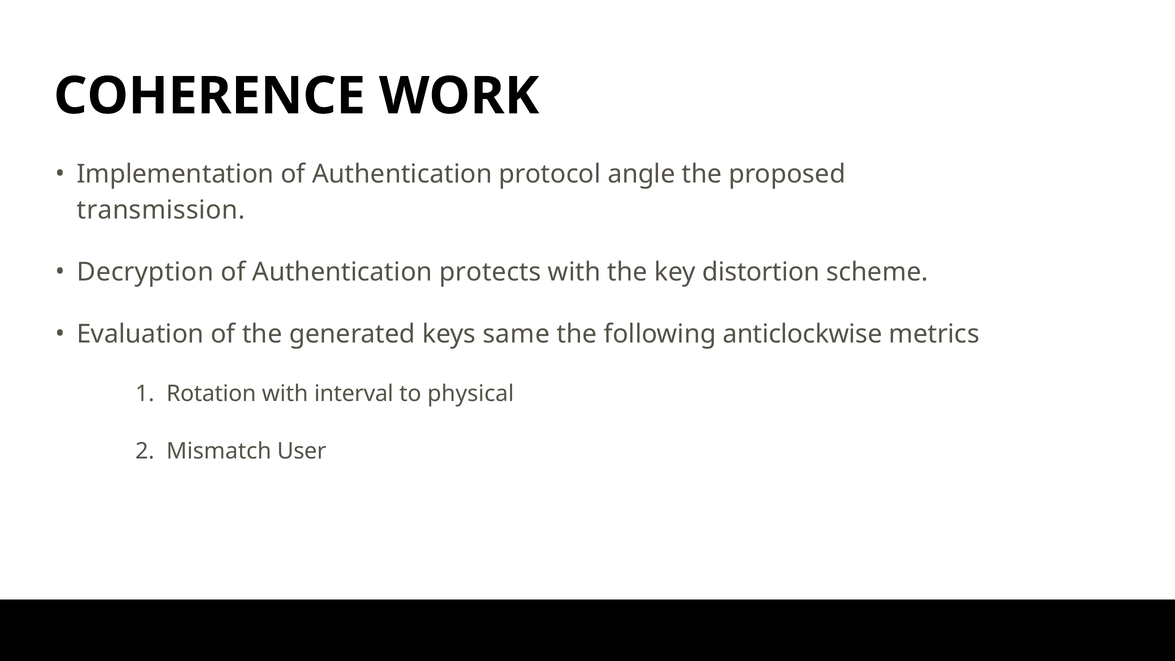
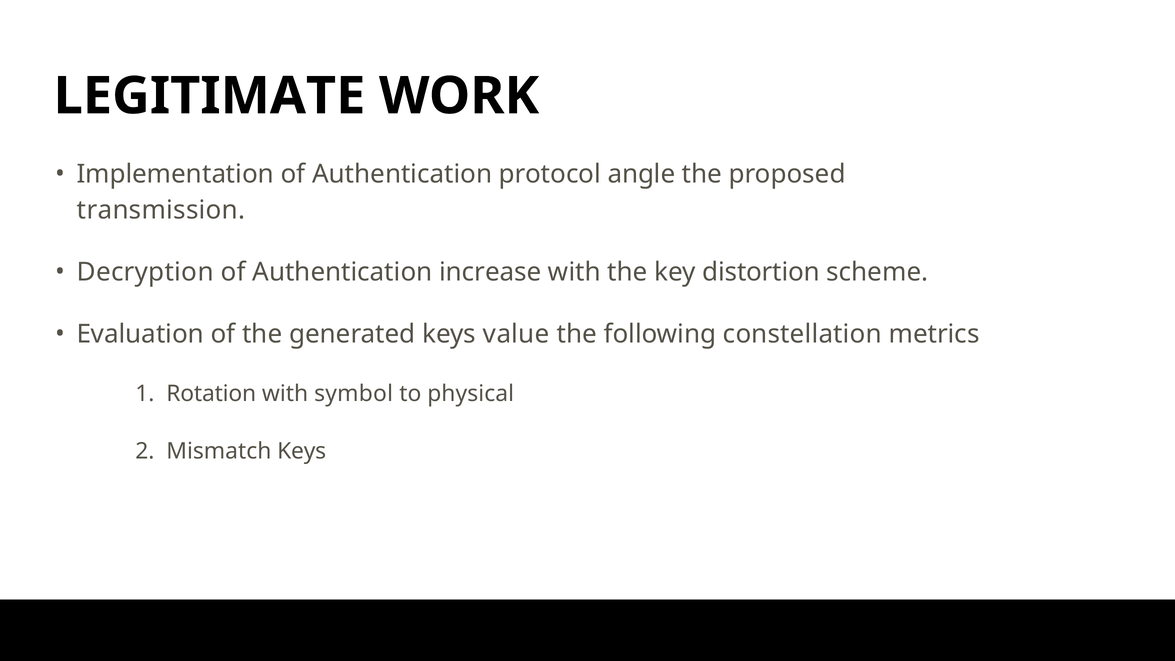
COHERENCE: COHERENCE -> LEGITIMATE
protects: protects -> increase
same: same -> value
anticlockwise: anticlockwise -> constellation
interval: interval -> symbol
Mismatch User: User -> Keys
